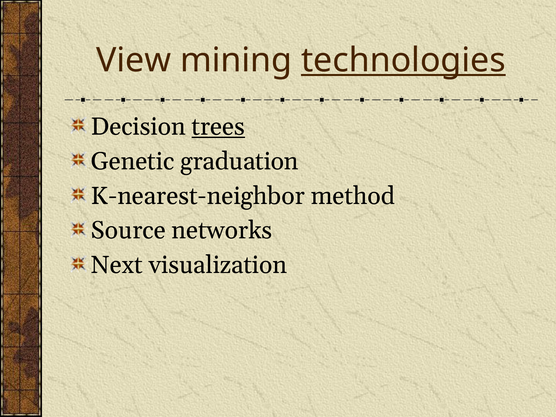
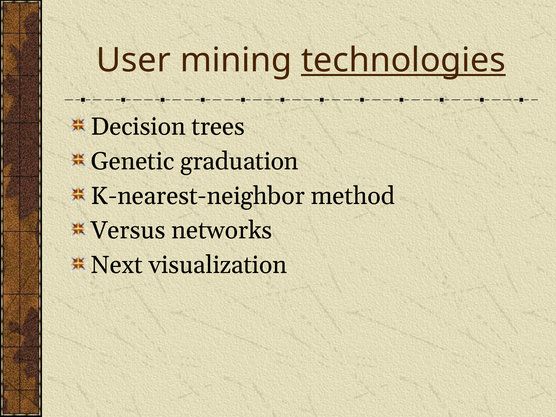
View: View -> User
trees underline: present -> none
Source: Source -> Versus
